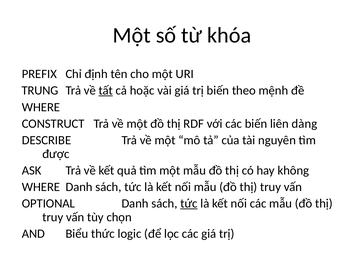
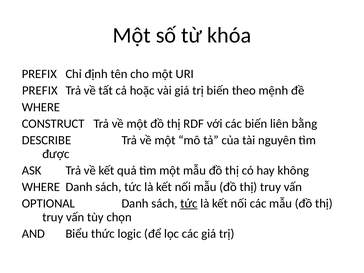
TRUNG at (40, 91): TRUNG -> PREFIX
tất underline: present -> none
dàng: dàng -> bằng
